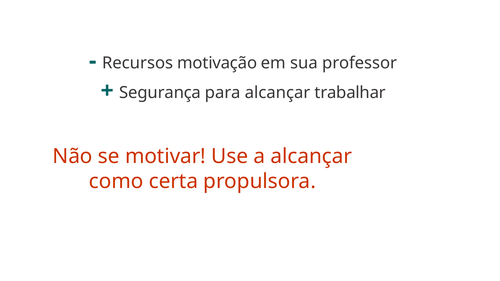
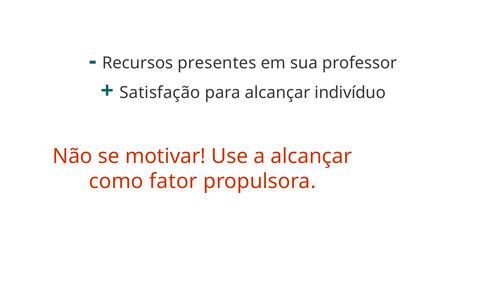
motivação: motivação -> presentes
Segurança: Segurança -> Satisfação
trabalhar: trabalhar -> indivíduo
certa: certa -> fator
